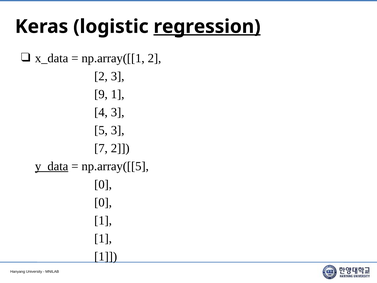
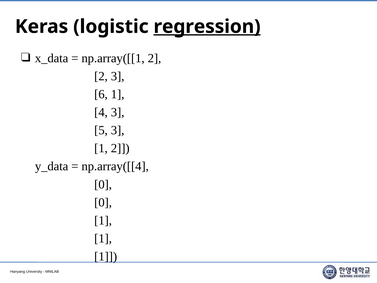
9: 9 -> 6
7 at (101, 148): 7 -> 1
y_data underline: present -> none
np.array([[5: np.array([[5 -> np.array([[4
